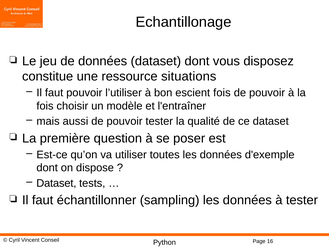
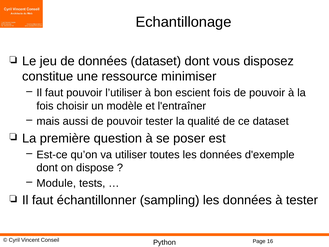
situations: situations -> minimiser
Dataset at (56, 183): Dataset -> Module
